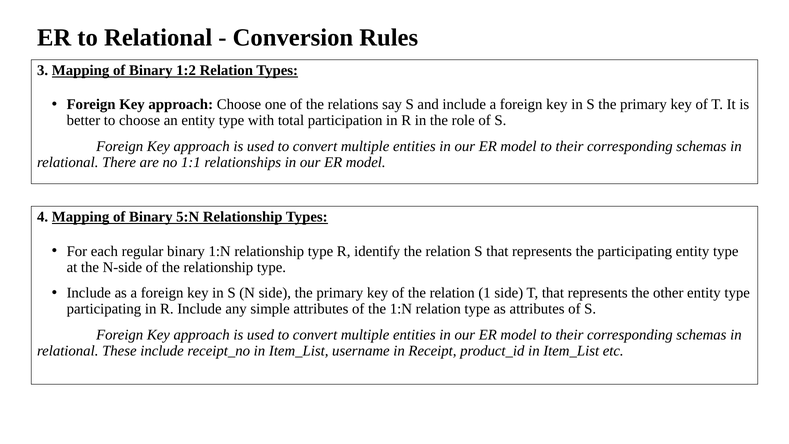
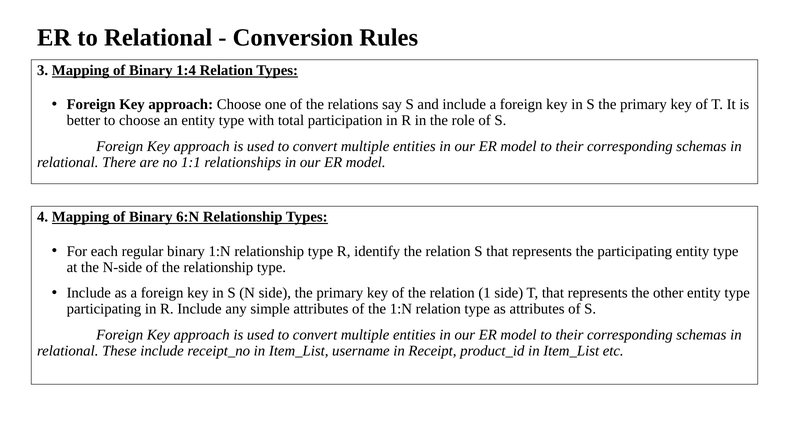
1:2: 1:2 -> 1:4
5:N: 5:N -> 6:N
